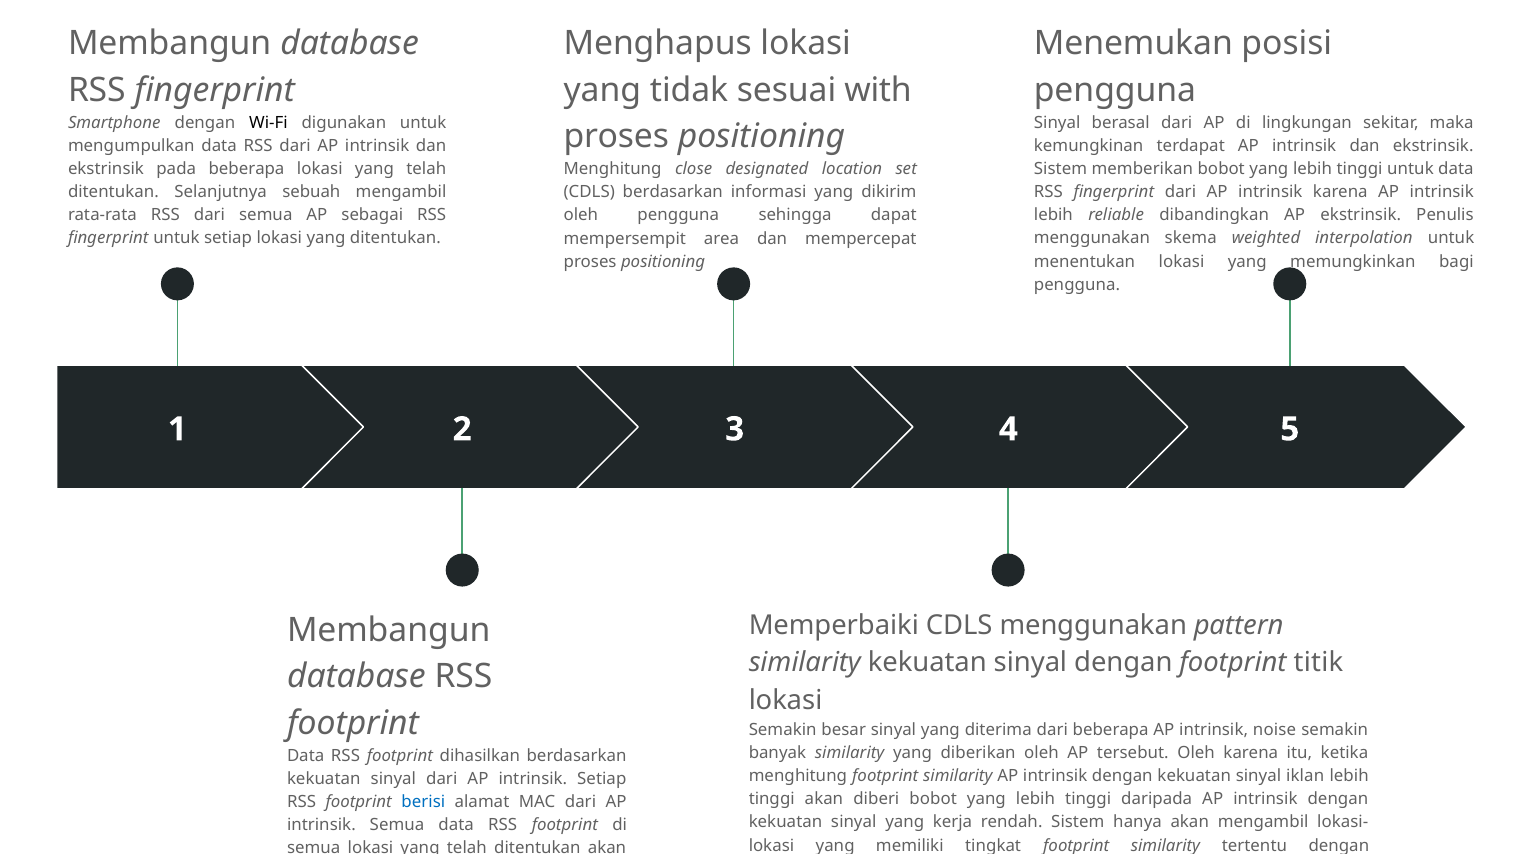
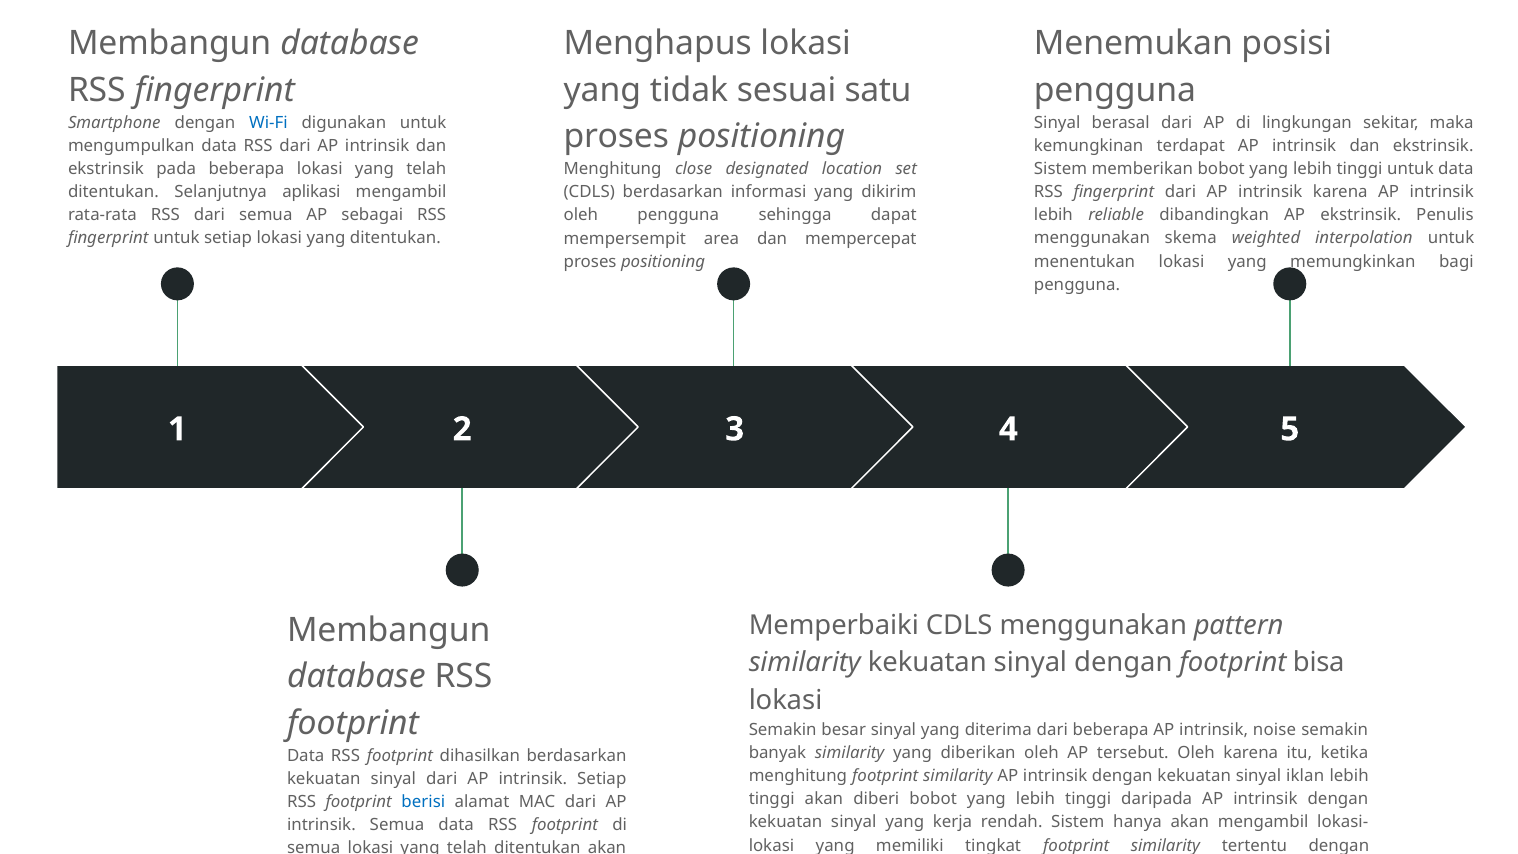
with: with -> satu
Wi-Fi colour: black -> blue
sebuah: sebuah -> aplikasi
titik: titik -> bisa
